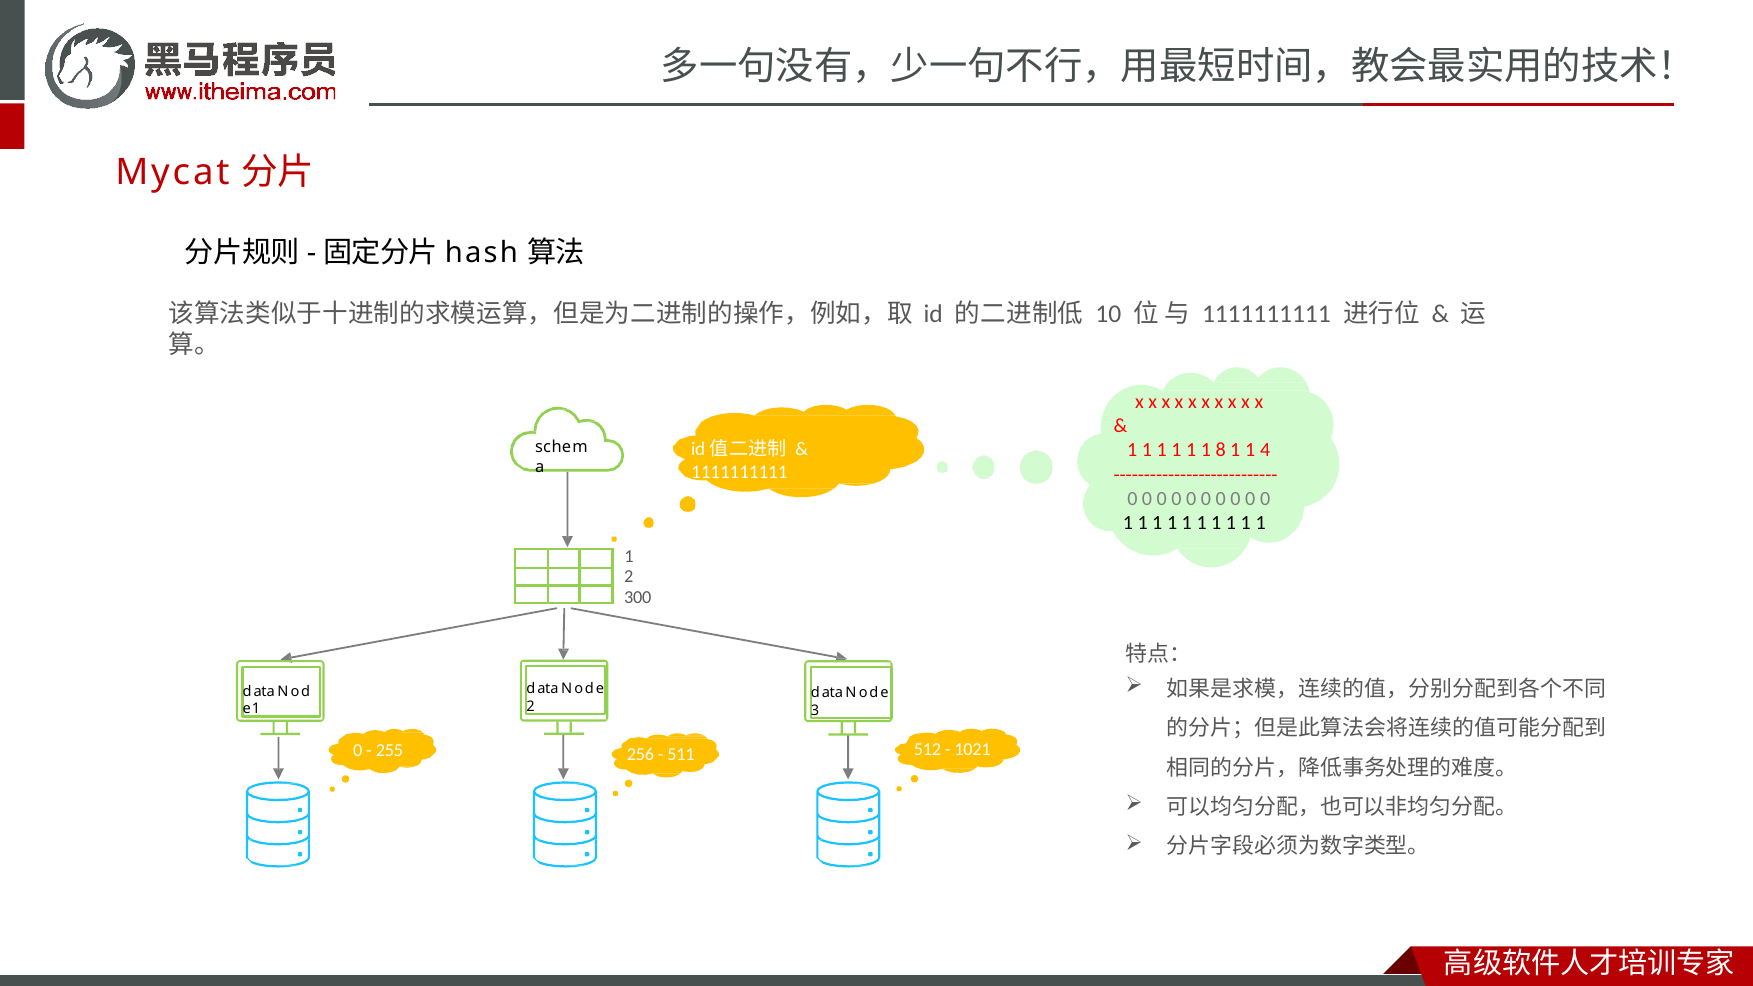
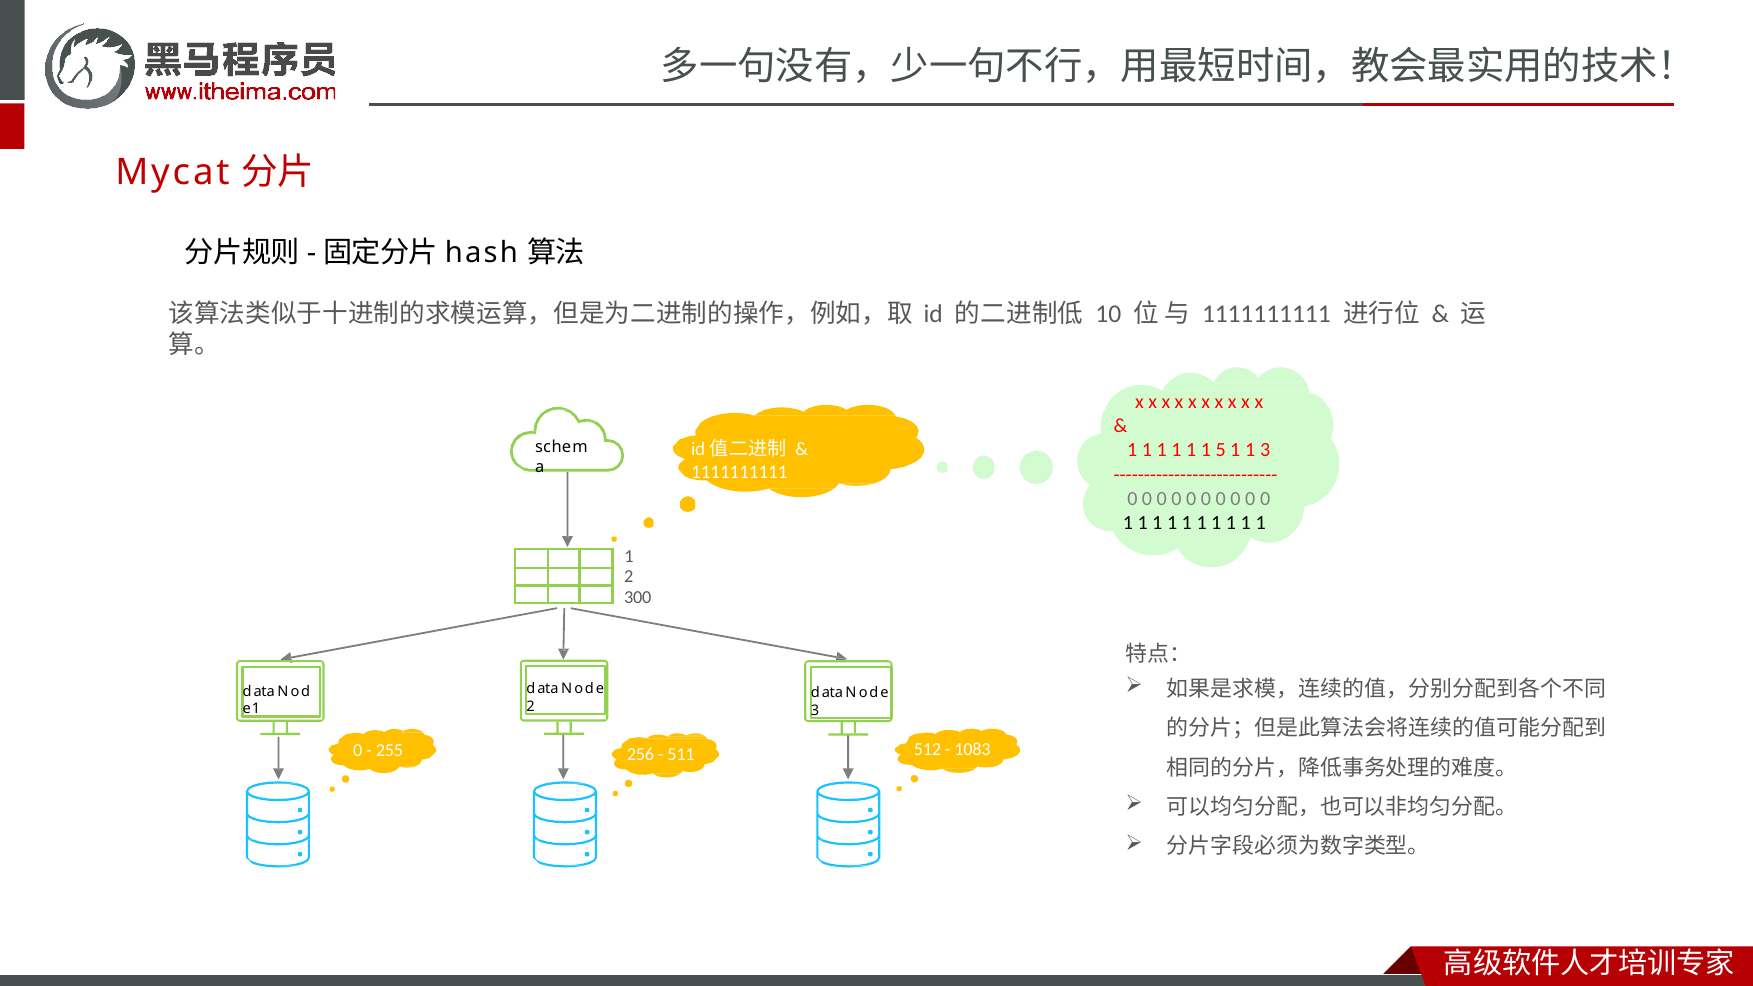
8: 8 -> 5
1 4: 4 -> 3
1021: 1021 -> 1083
